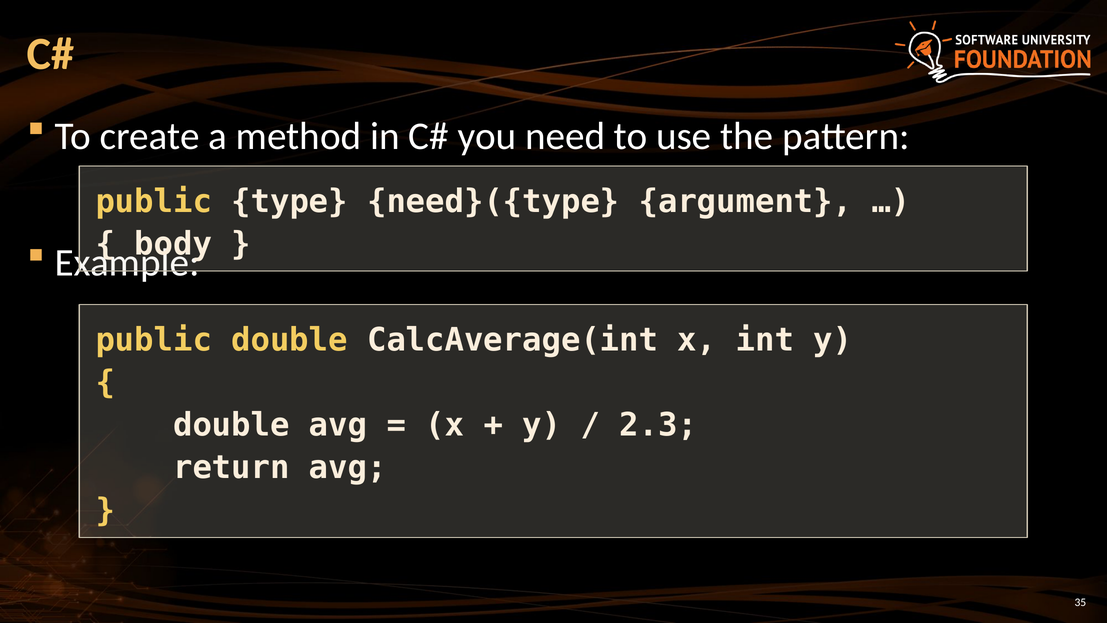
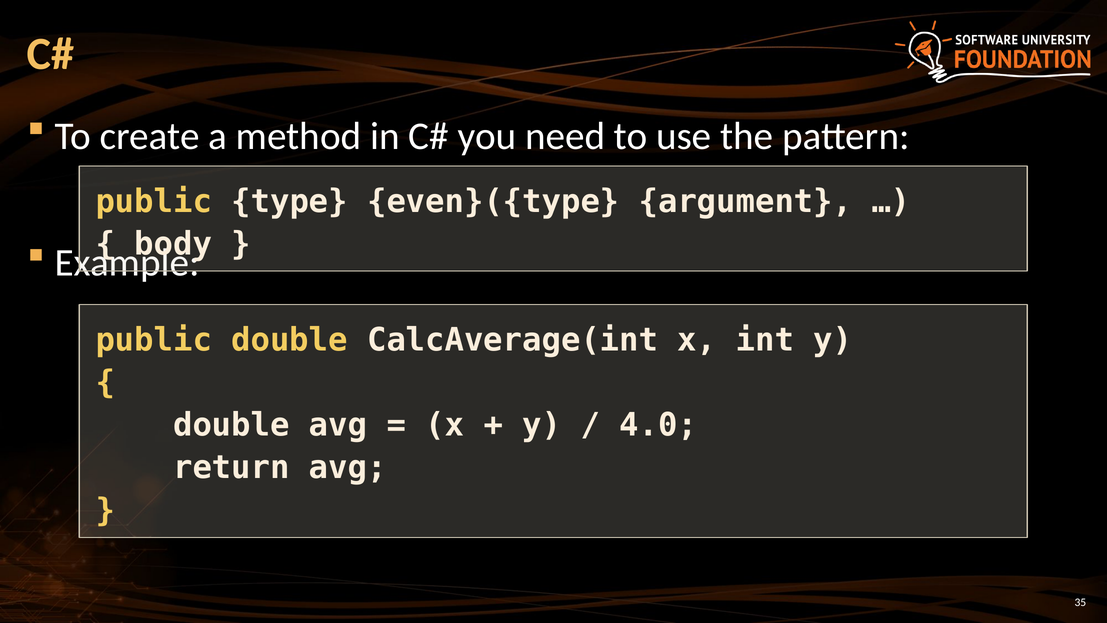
need}({type: need}({type -> even}({type
2.3: 2.3 -> 4.0
